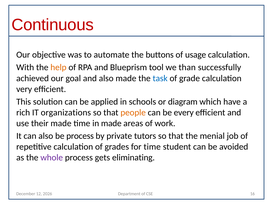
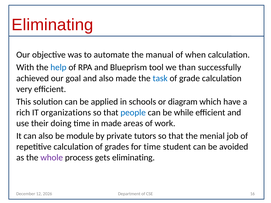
Continuous at (53, 25): Continuous -> Eliminating
buttons: buttons -> manual
usage: usage -> when
help colour: orange -> blue
people colour: orange -> blue
every: every -> while
their made: made -> doing
be process: process -> module
